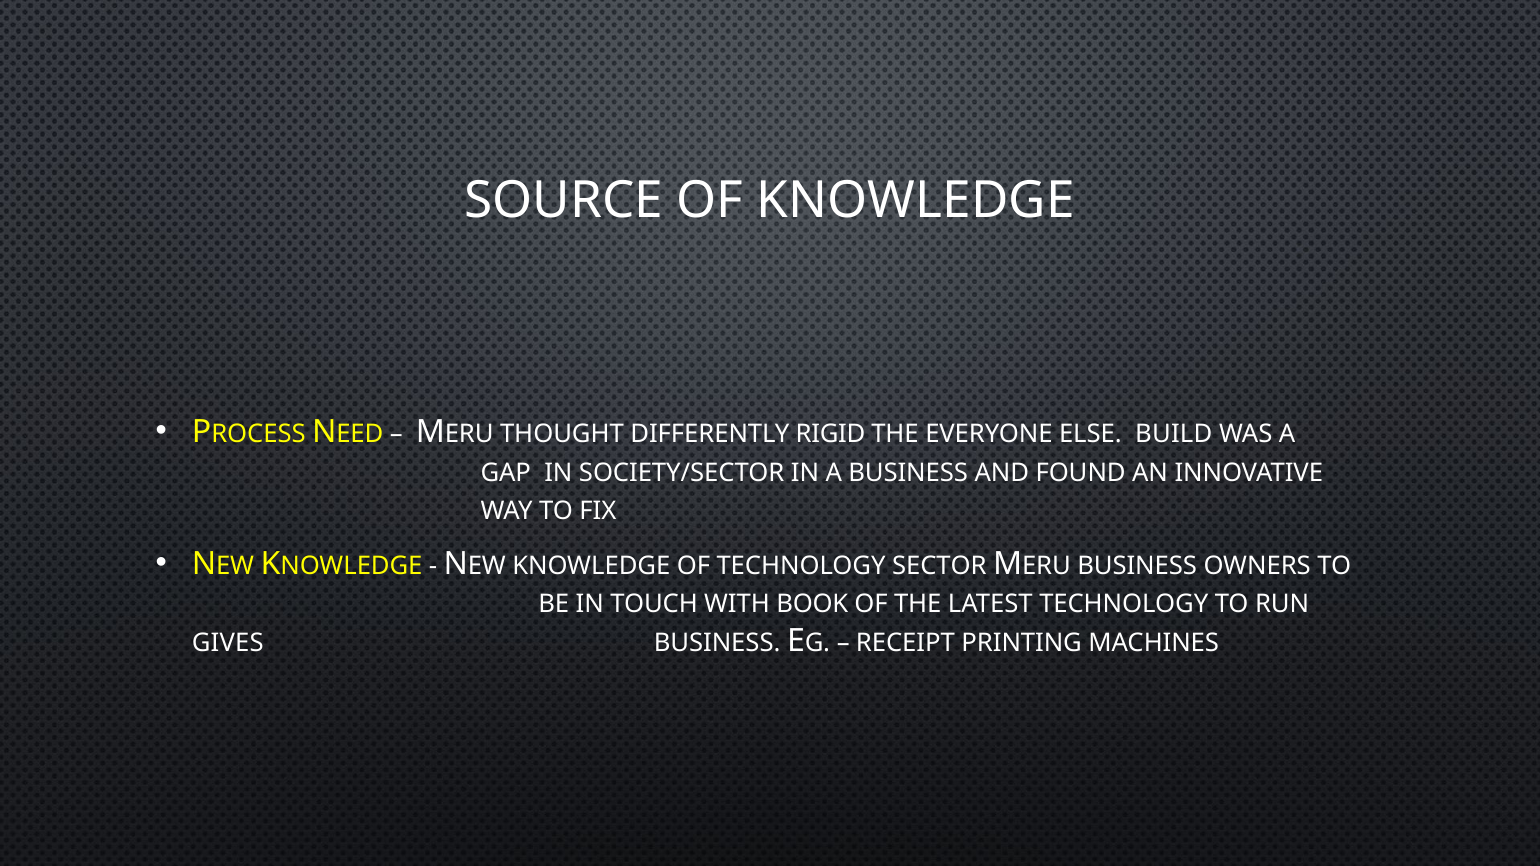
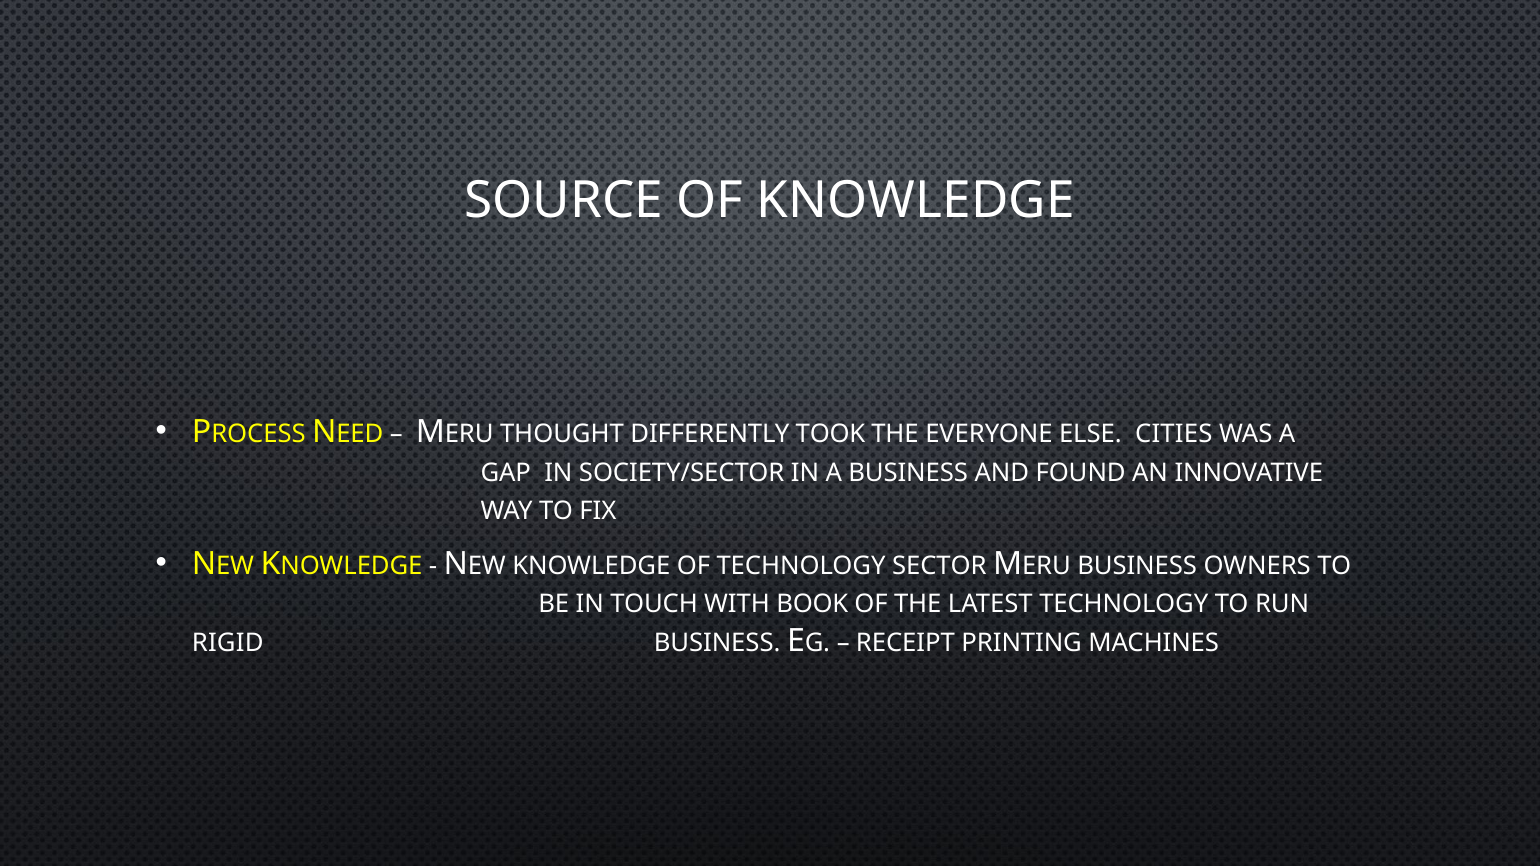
RIGID: RIGID -> TOOK
BUILD: BUILD -> CITIES
GIVES: GIVES -> RIGID
